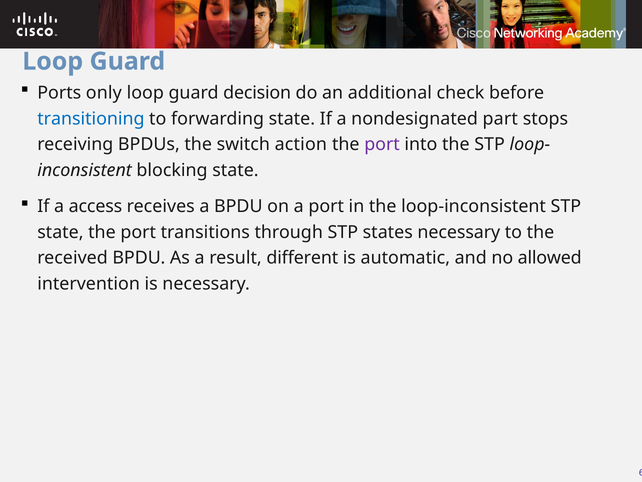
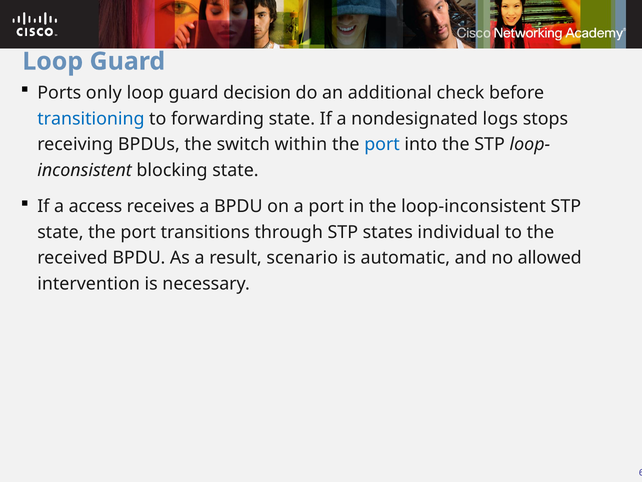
part: part -> logs
action: action -> within
port at (382, 144) colour: purple -> blue
states necessary: necessary -> individual
different: different -> scenario
